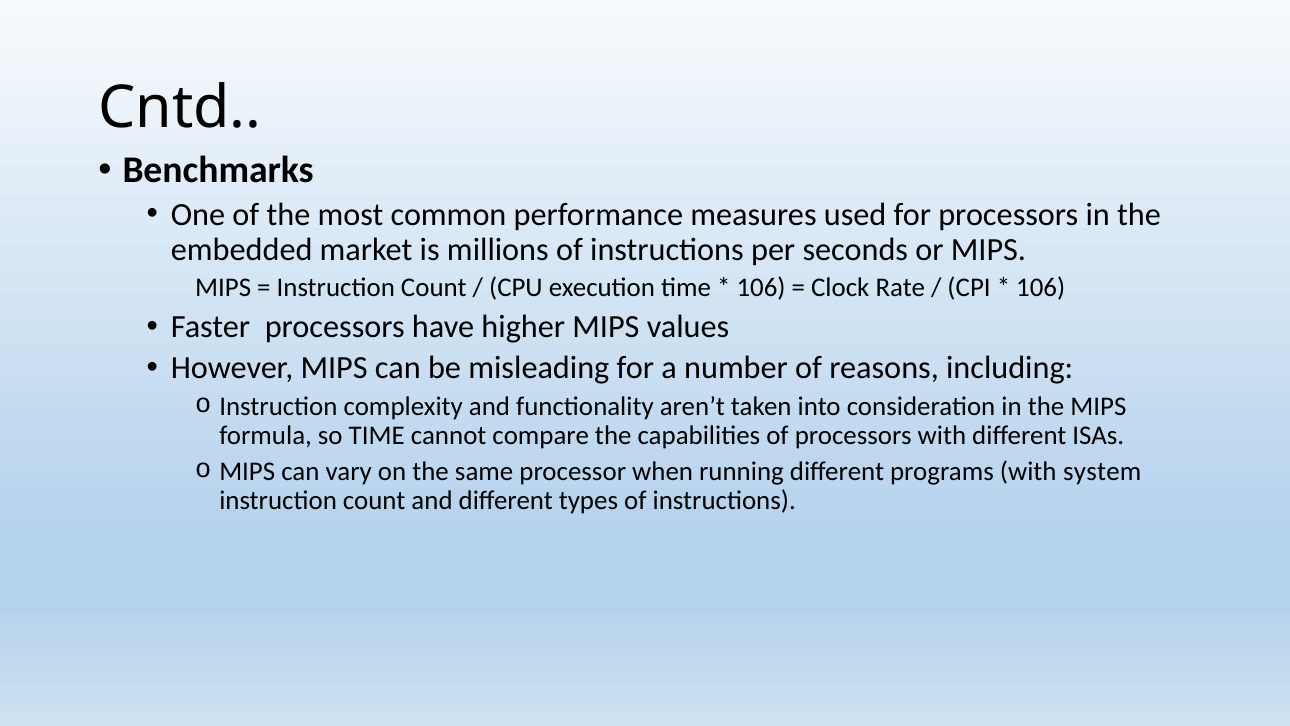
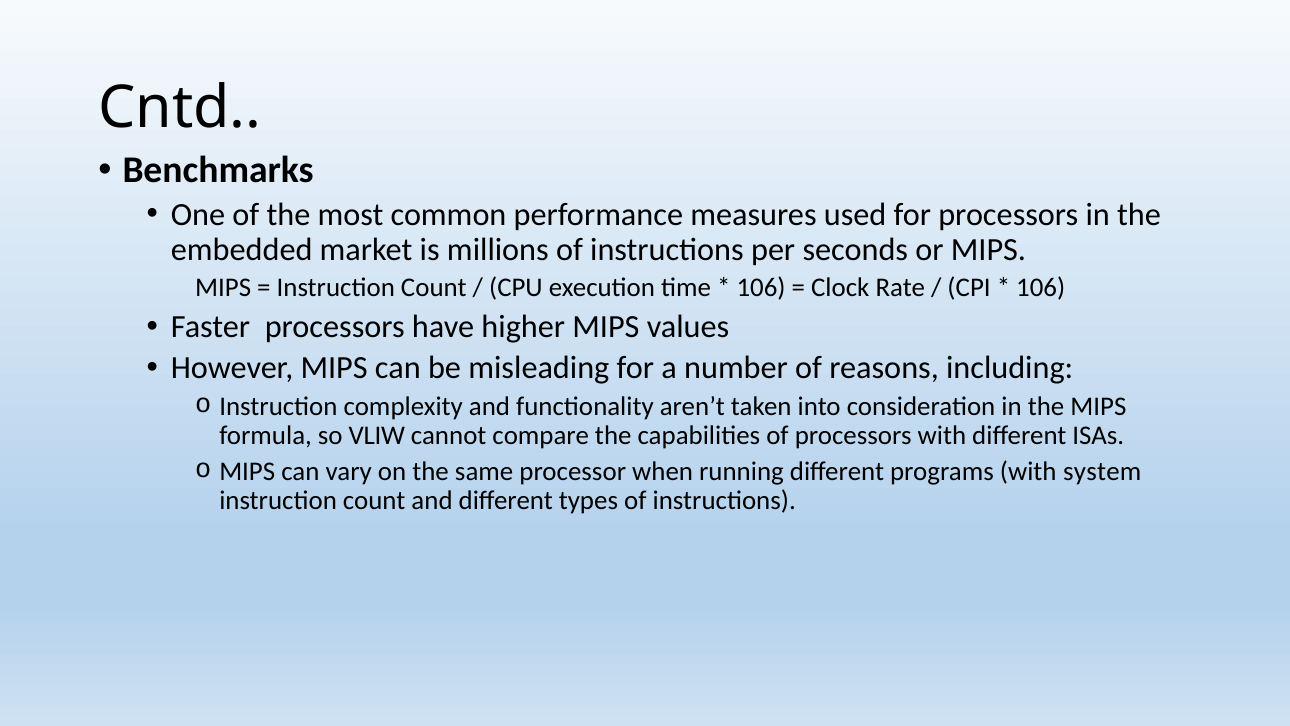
so TIME: TIME -> VLIW
